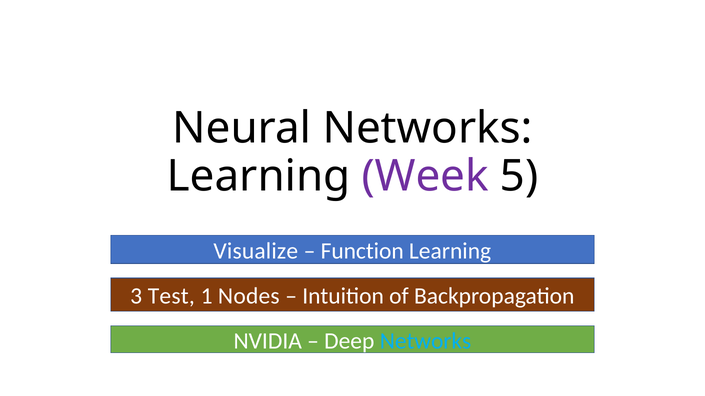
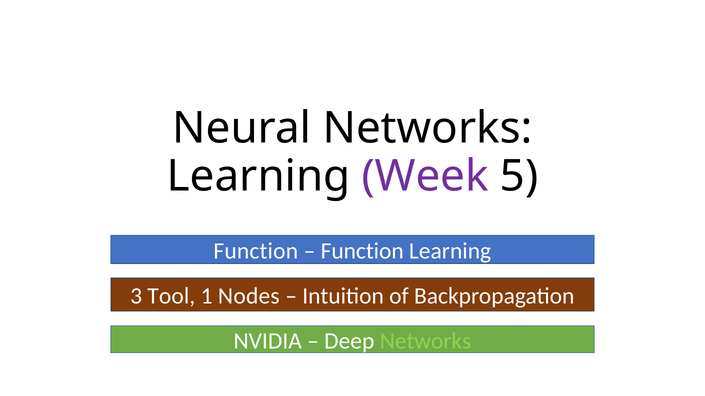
Visualize at (256, 251): Visualize -> Function
Test: Test -> Tool
Networks at (426, 341) colour: light blue -> light green
